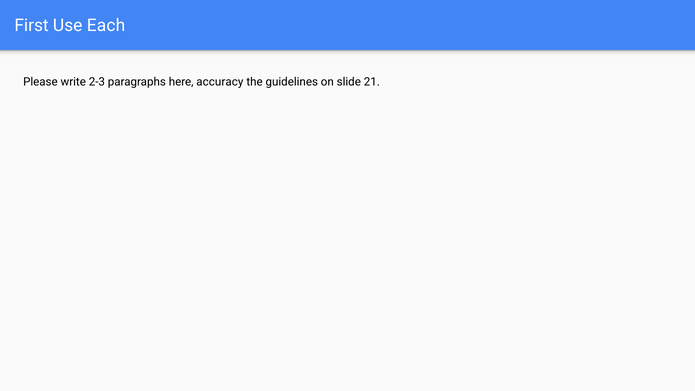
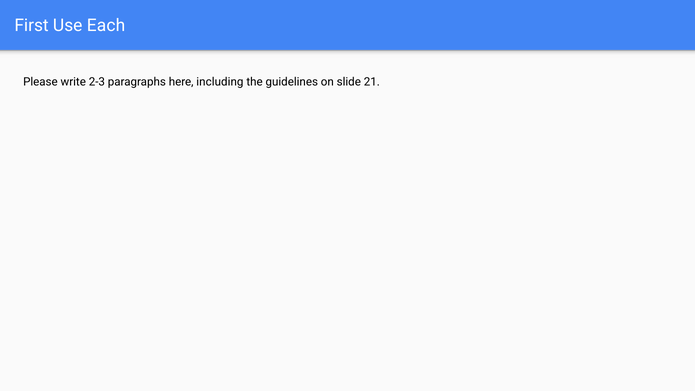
accuracy: accuracy -> including
